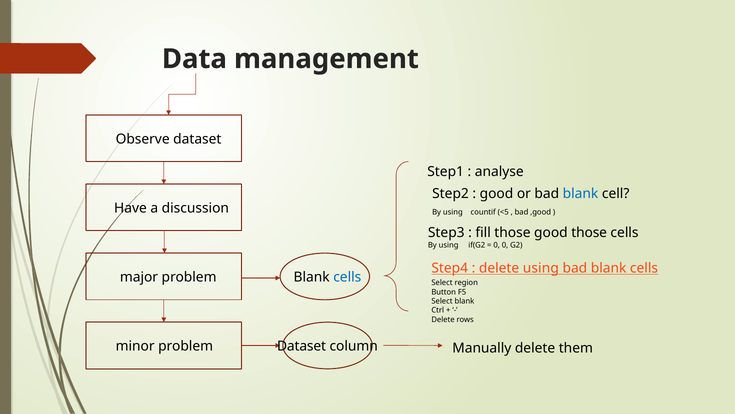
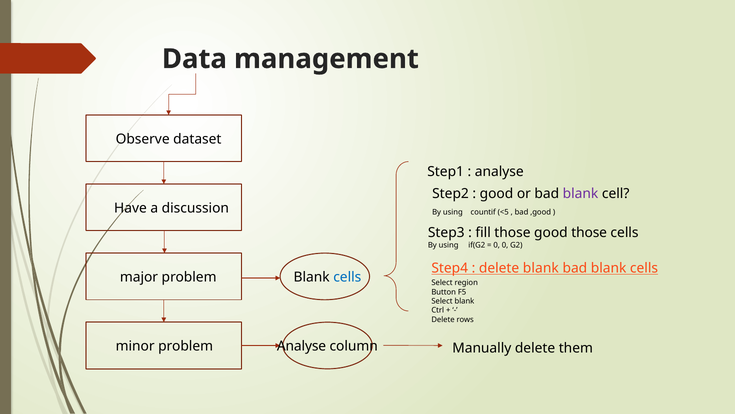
blank at (581, 194) colour: blue -> purple
delete using: using -> blank
problem Dataset: Dataset -> Analyse
